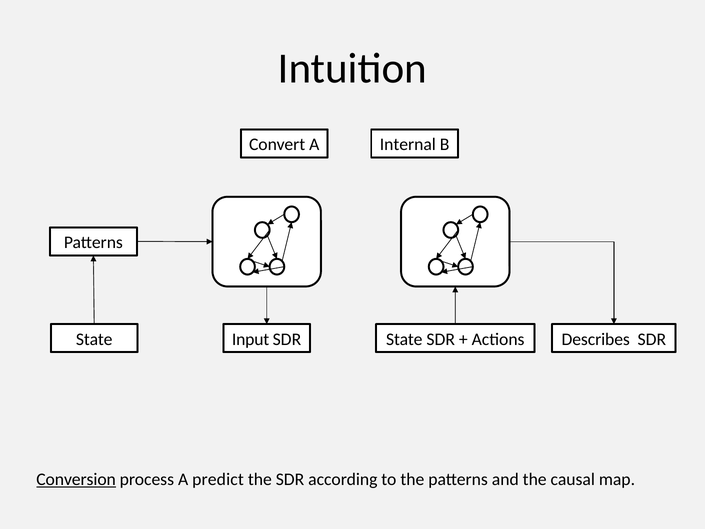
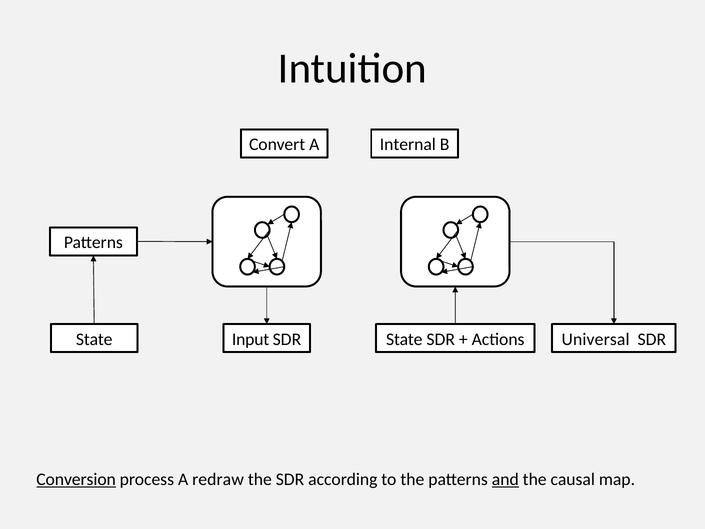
Describes: Describes -> Universal
predict: predict -> redraw
and underline: none -> present
